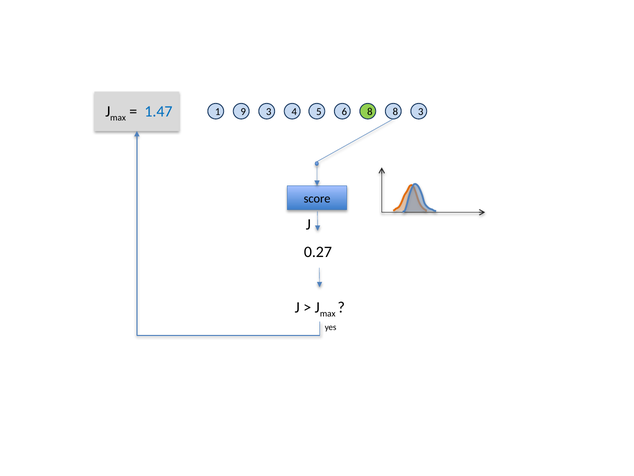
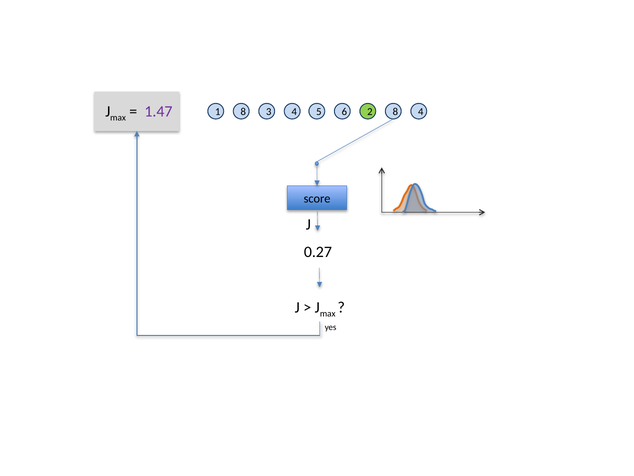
1.47 colour: blue -> purple
1 9: 9 -> 8
6 8: 8 -> 2
8 3: 3 -> 4
